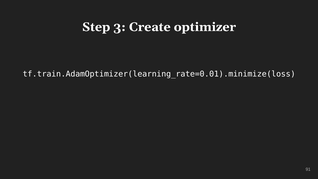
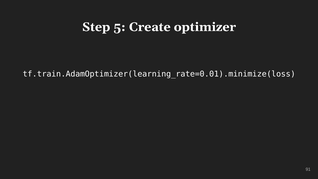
3: 3 -> 5
